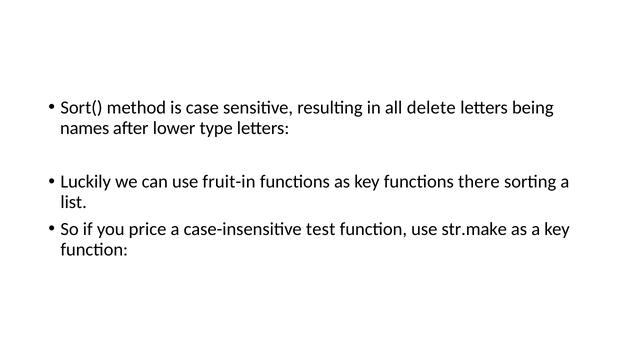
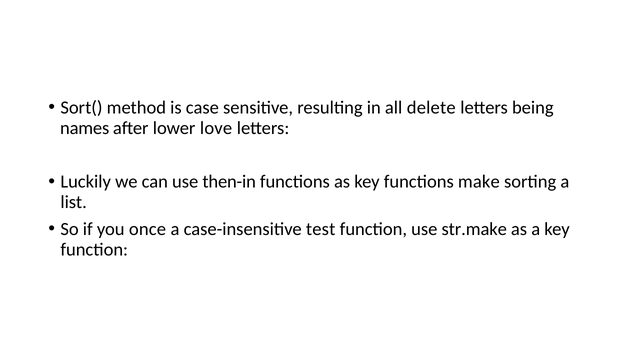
type: type -> love
fruit-in: fruit-in -> then-in
there: there -> make
price: price -> once
